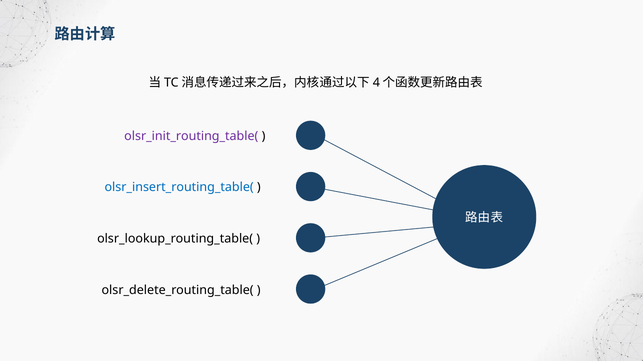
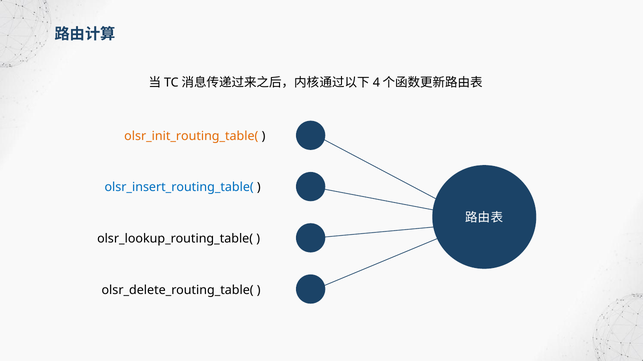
olsr_init_routing_table( colour: purple -> orange
